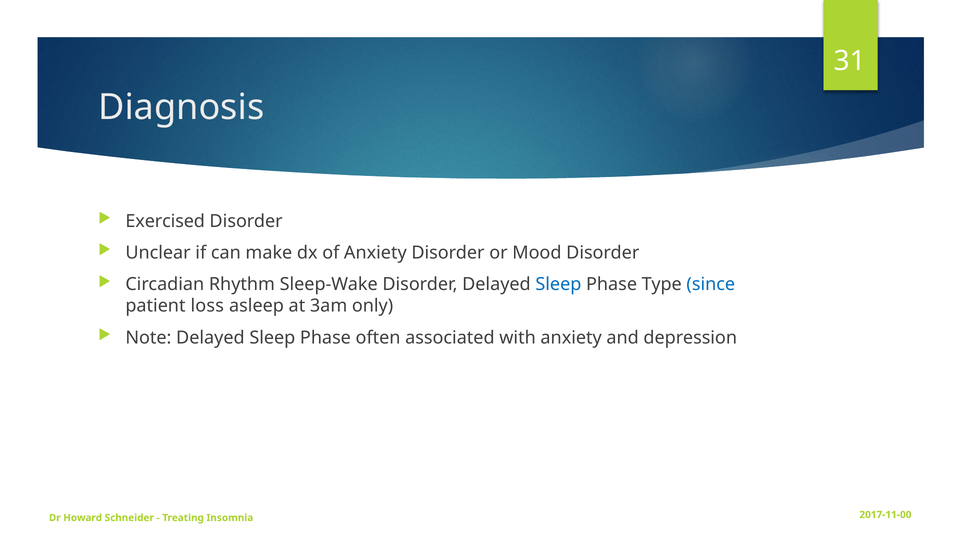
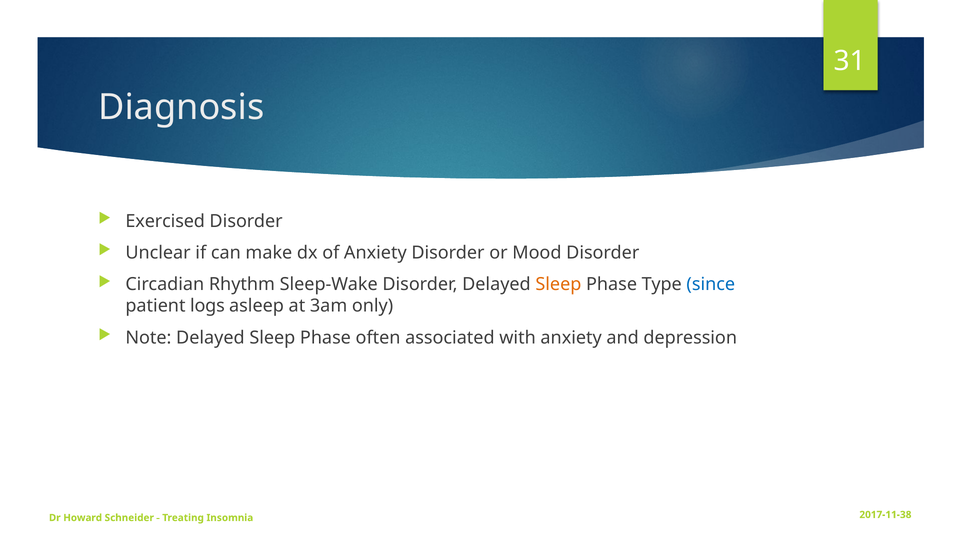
Sleep at (558, 284) colour: blue -> orange
loss: loss -> logs
2017-11-00: 2017-11-00 -> 2017-11-38
